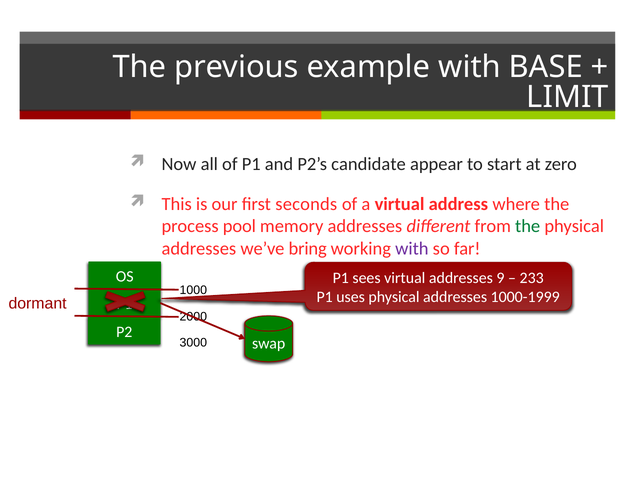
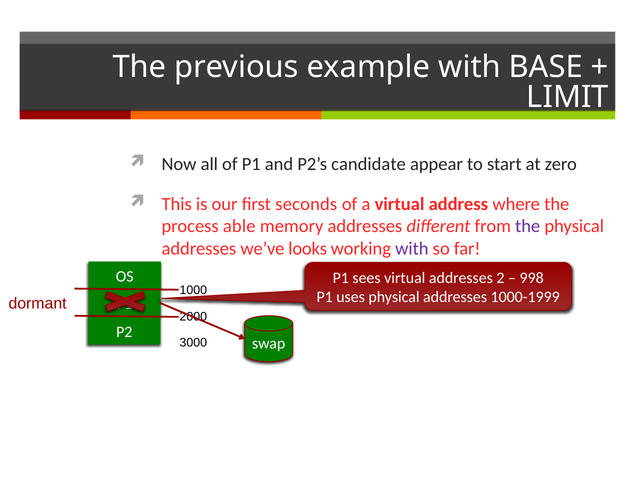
pool: pool -> able
the at (528, 226) colour: green -> purple
bring: bring -> looks
9: 9 -> 2
233: 233 -> 998
